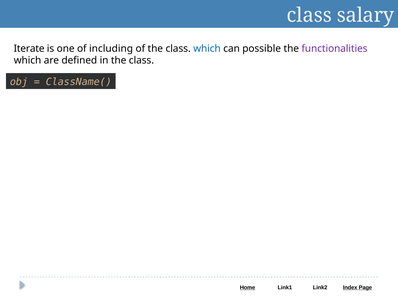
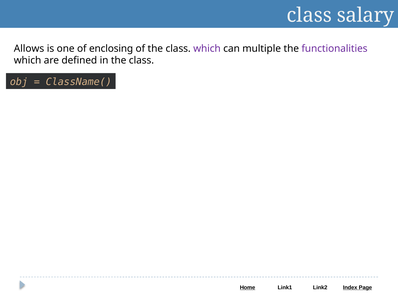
Iterate: Iterate -> Allows
including: including -> enclosing
which at (207, 48) colour: blue -> purple
possible: possible -> multiple
